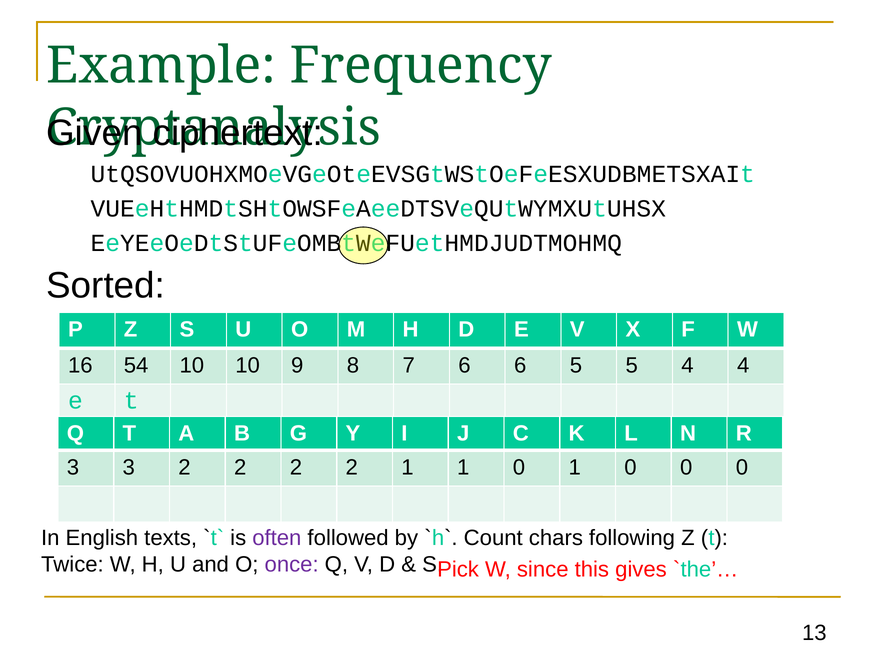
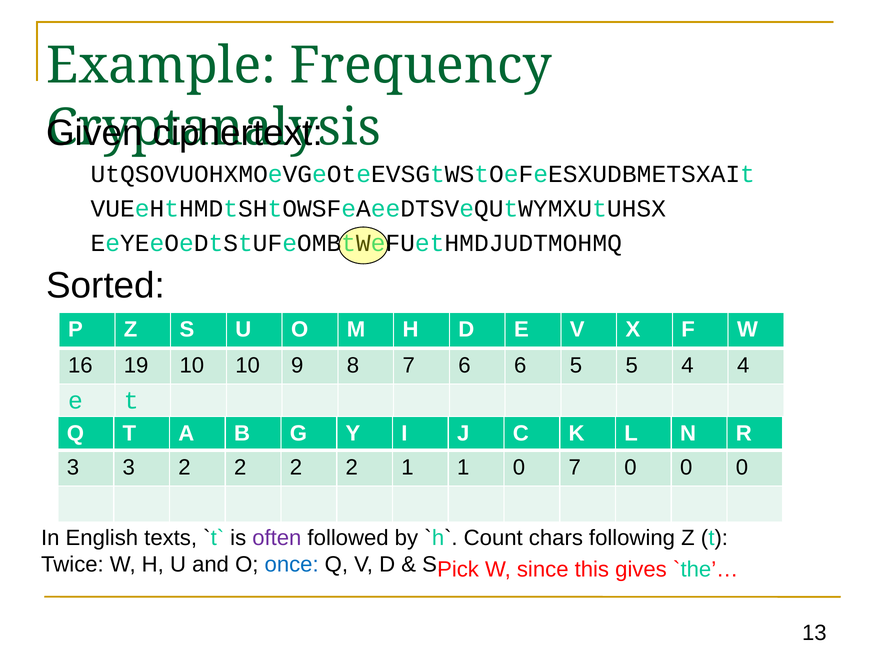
54: 54 -> 19
0 1: 1 -> 7
once colour: purple -> blue
